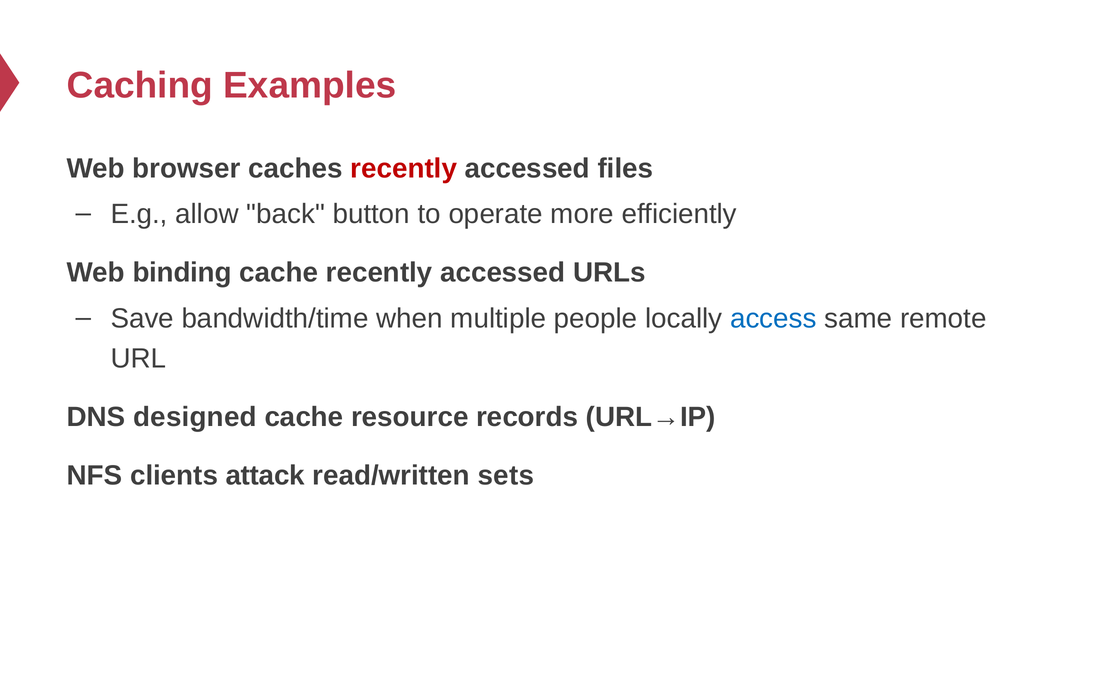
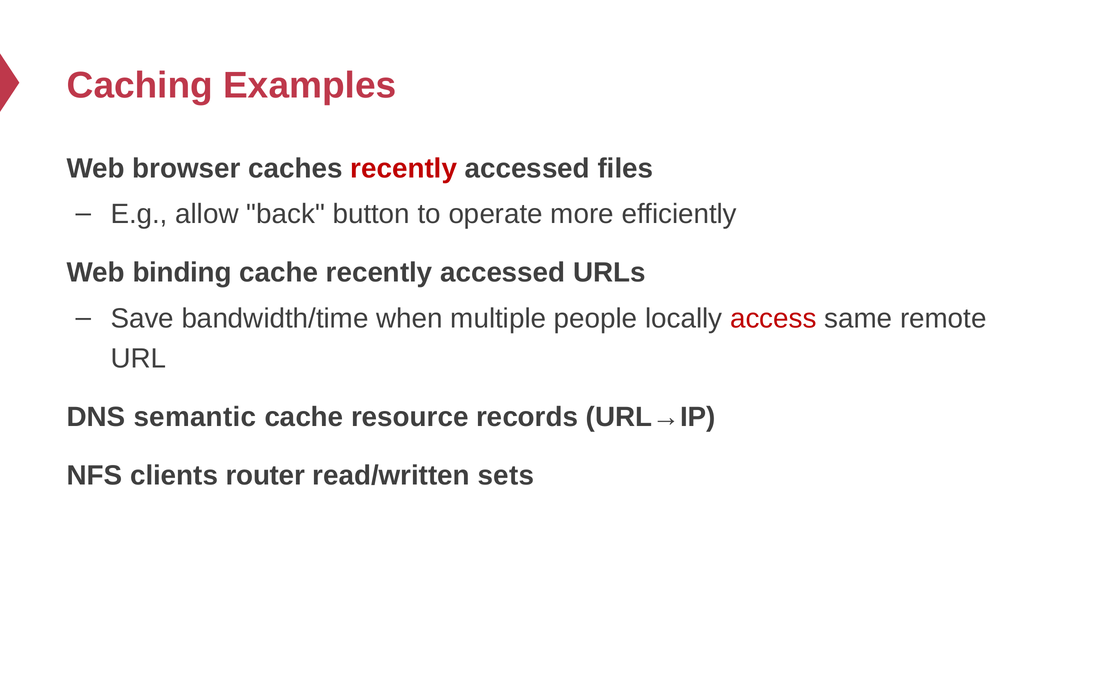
access colour: blue -> red
designed: designed -> semantic
attack: attack -> router
